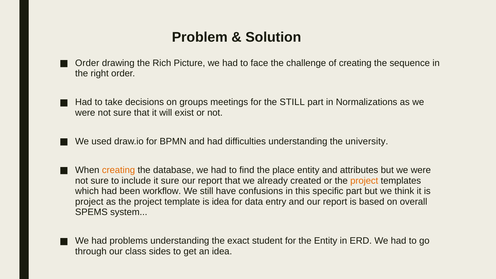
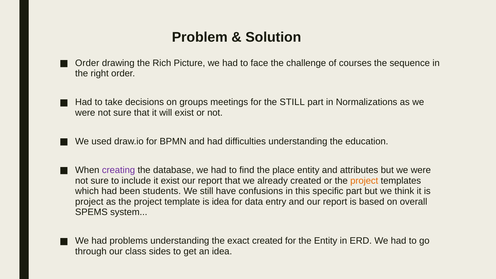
of creating: creating -> courses
university: university -> education
creating at (118, 170) colour: orange -> purple
it sure: sure -> exist
workflow: workflow -> students
exact student: student -> created
